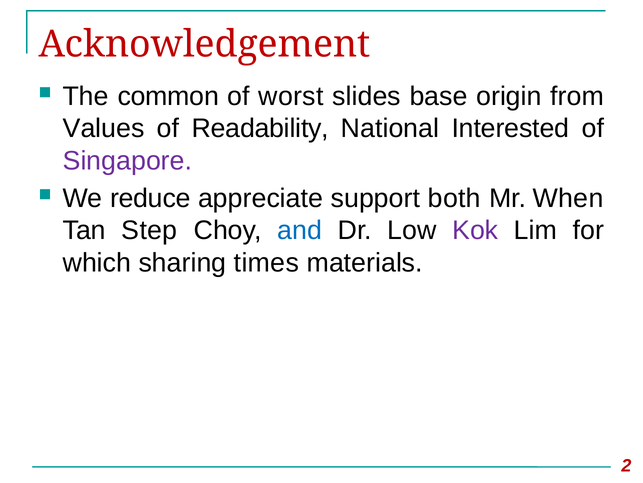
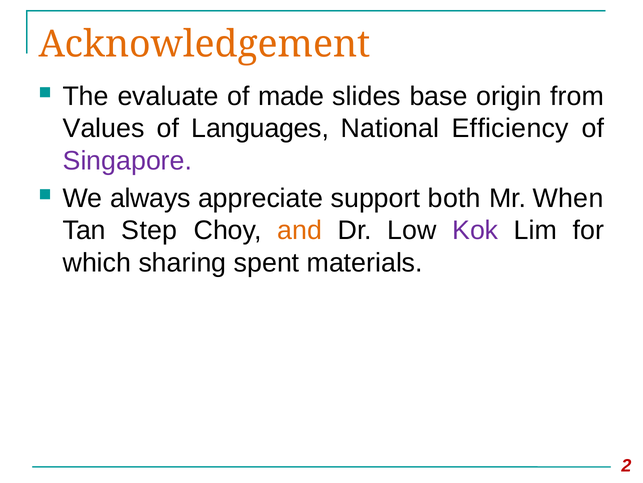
Acknowledgement colour: red -> orange
common: common -> evaluate
worst: worst -> made
Readability: Readability -> Languages
Interested: Interested -> Efficiency
reduce: reduce -> always
and colour: blue -> orange
times: times -> spent
